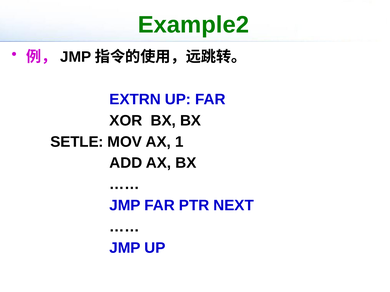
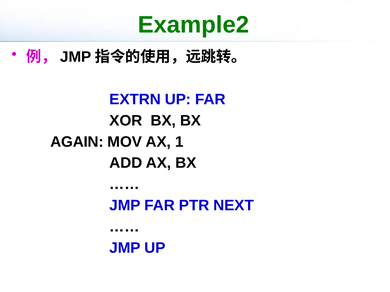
SETLE: SETLE -> AGAIN
